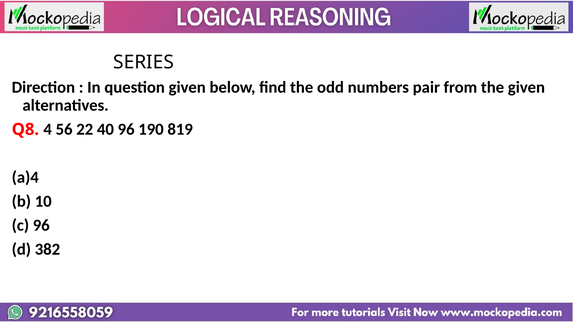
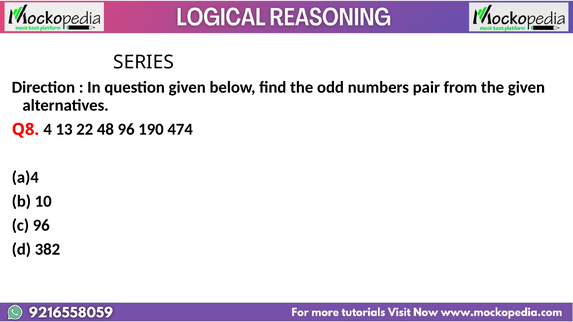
56: 56 -> 13
40: 40 -> 48
819: 819 -> 474
